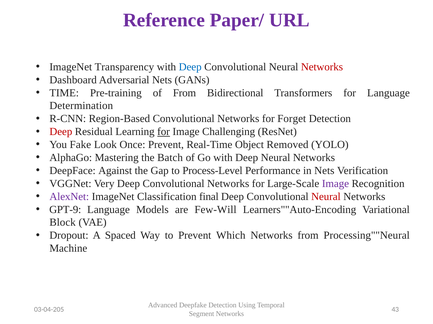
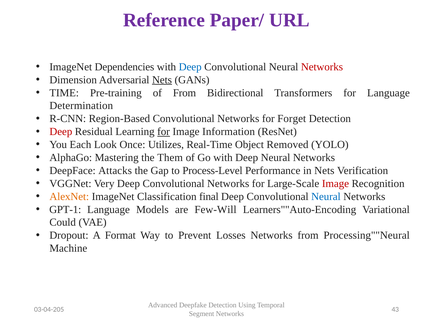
Transparency: Transparency -> Dependencies
Dashboard: Dashboard -> Dimension
Nets at (162, 80) underline: none -> present
Challenging: Challenging -> Information
Fake: Fake -> Each
Once Prevent: Prevent -> Utilizes
Batch: Batch -> Them
Against: Against -> Attacks
Image at (335, 184) colour: purple -> red
AlexNet colour: purple -> orange
Neural at (326, 197) colour: red -> blue
GPT-9: GPT-9 -> GPT-1
Block: Block -> Could
Spaced: Spaced -> Format
Which: Which -> Losses
